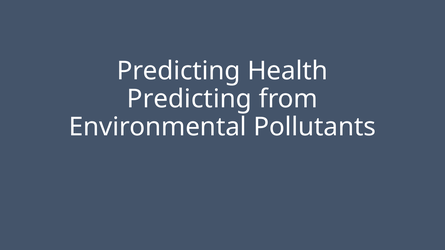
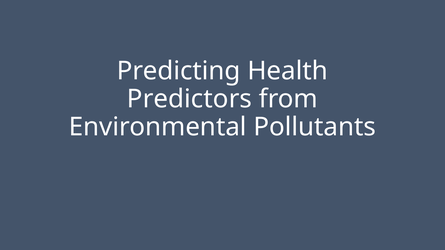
Predicting at (189, 99): Predicting -> Predictors
